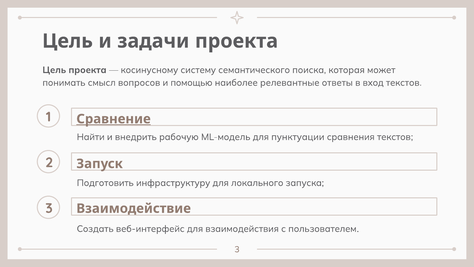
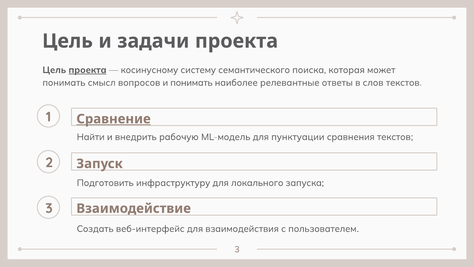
проекта at (88, 70) underline: none -> present
и помощью: помощью -> понимать
вход: вход -> слов
